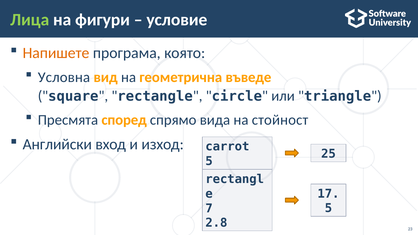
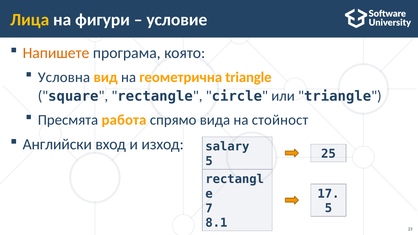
Лица colour: light green -> yellow
геометрична въведе: въведе -> triangle
според: според -> работа
carrot: carrot -> salary
2.8: 2.8 -> 8.1
